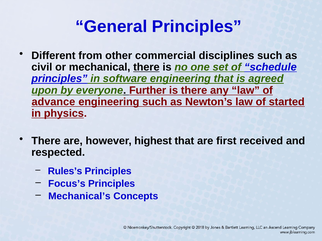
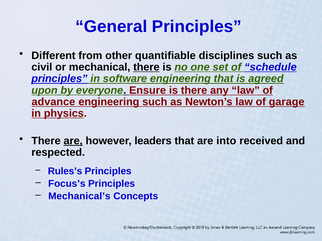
commercial: commercial -> quantifiable
Further: Further -> Ensure
started: started -> garage
are at (73, 141) underline: none -> present
highest: highest -> leaders
first: first -> into
